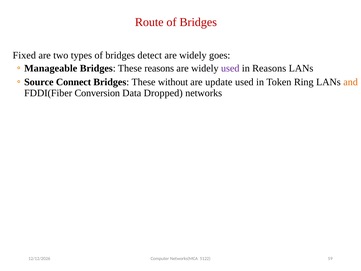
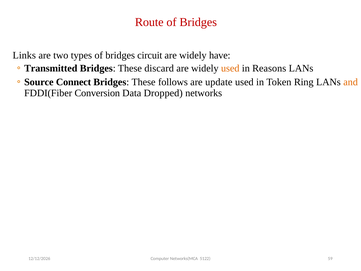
Fixed: Fixed -> Links
detect: detect -> circuit
goes: goes -> have
Manageable: Manageable -> Transmitted
These reasons: reasons -> discard
used at (230, 68) colour: purple -> orange
without: without -> follows
